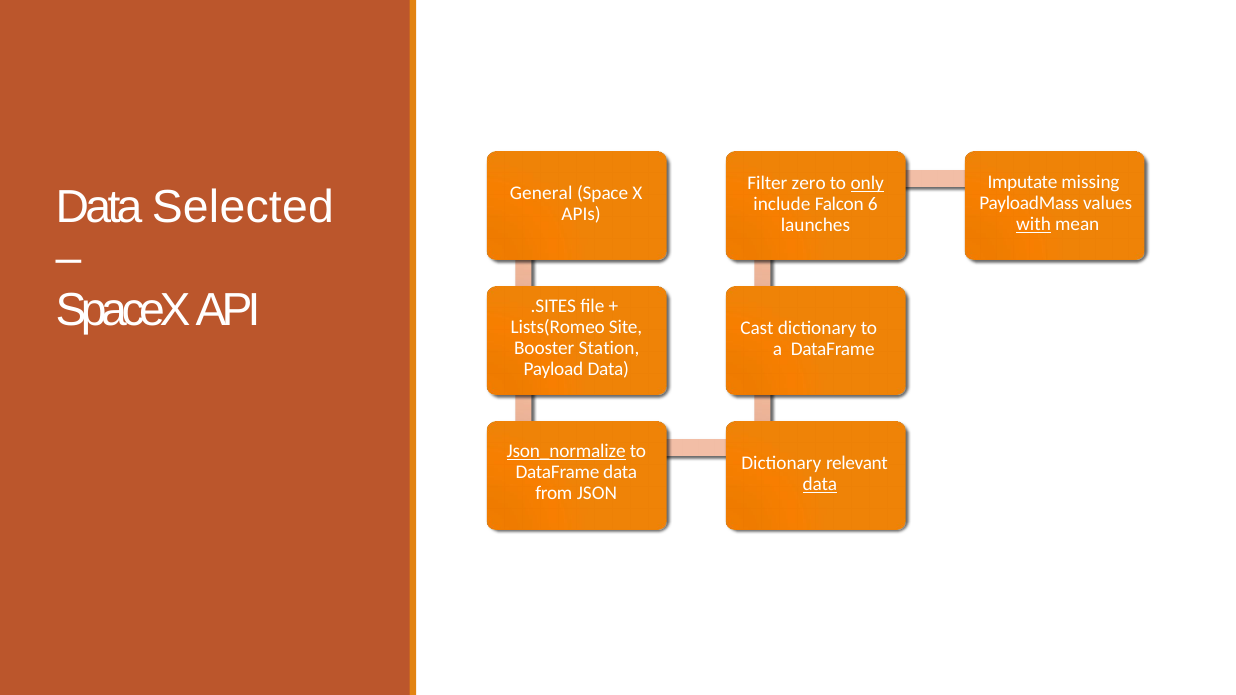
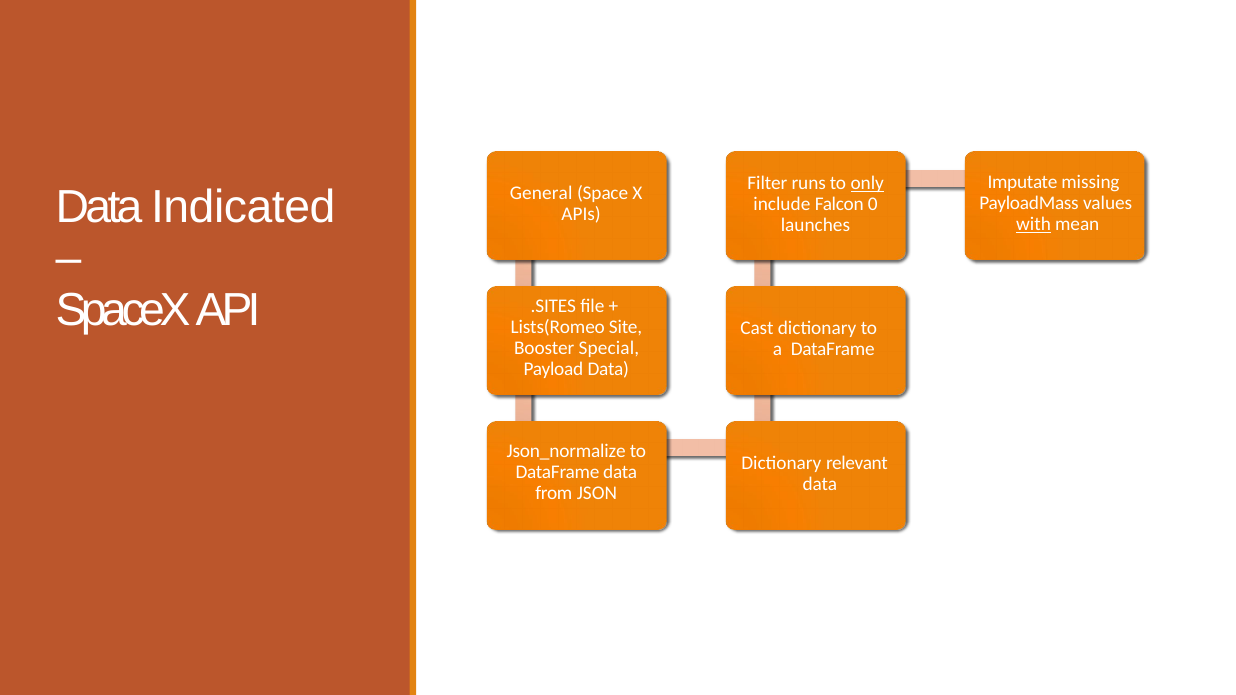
zero: zero -> runs
Selected: Selected -> Indicated
6: 6 -> 0
Station: Station -> Special
Json_normalize underline: present -> none
data at (820, 484) underline: present -> none
